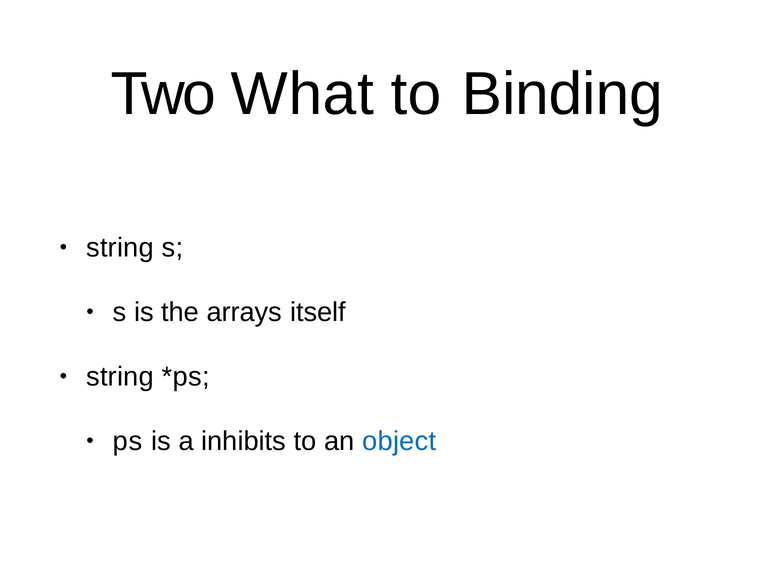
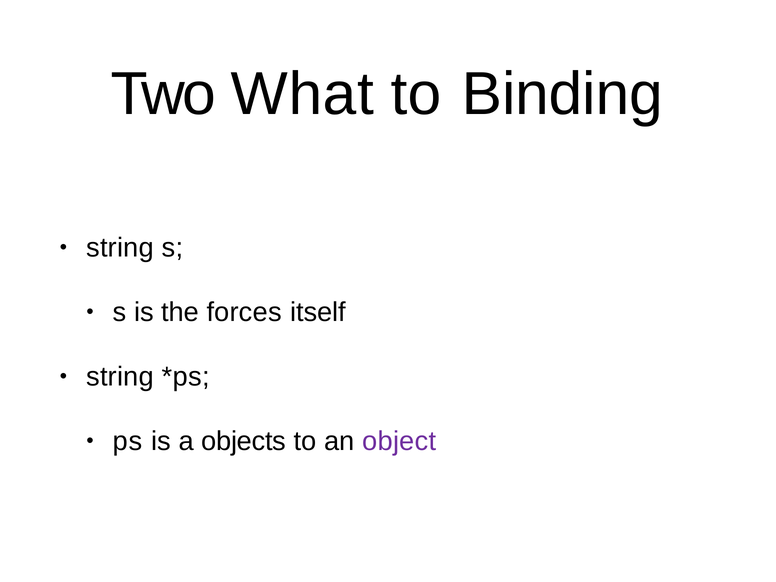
arrays: arrays -> forces
inhibits: inhibits -> objects
object colour: blue -> purple
